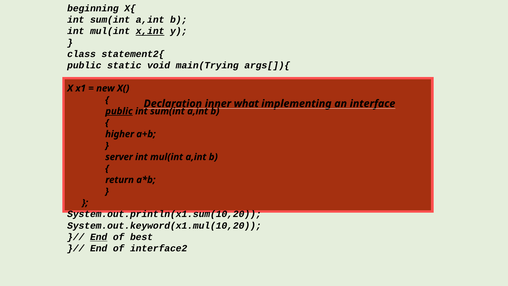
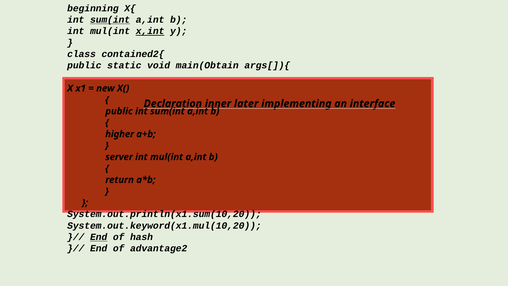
sum(int at (110, 20) underline: none -> present
statement2{: statement2{ -> contained2{
main(Trying: main(Trying -> main(Obtain
what: what -> later
public at (119, 111) underline: present -> none
best: best -> hash
interface2: interface2 -> advantage2
